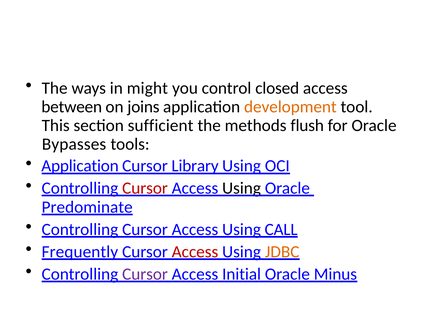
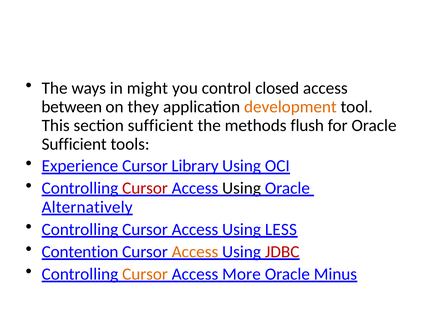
joins: joins -> they
Bypasses at (74, 144): Bypasses -> Sufficient
Application at (80, 166): Application -> Experience
Predominate: Predominate -> Alternatively
CALL: CALL -> LESS
Frequently: Frequently -> Contention
Access at (195, 252) colour: red -> orange
JDBC colour: orange -> red
Cursor at (145, 274) colour: purple -> orange
Initial: Initial -> More
